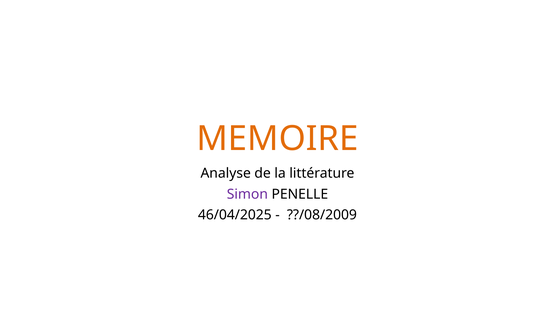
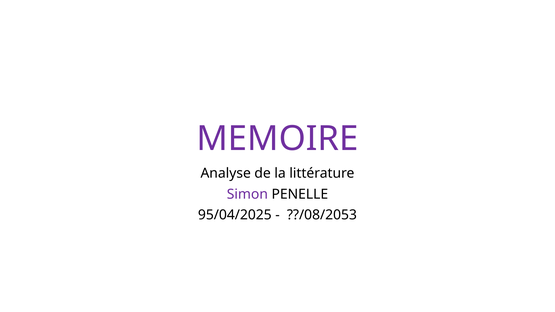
MEMOIRE colour: orange -> purple
46/04/2025: 46/04/2025 -> 95/04/2025
??/08/2009: ??/08/2009 -> ??/08/2053
